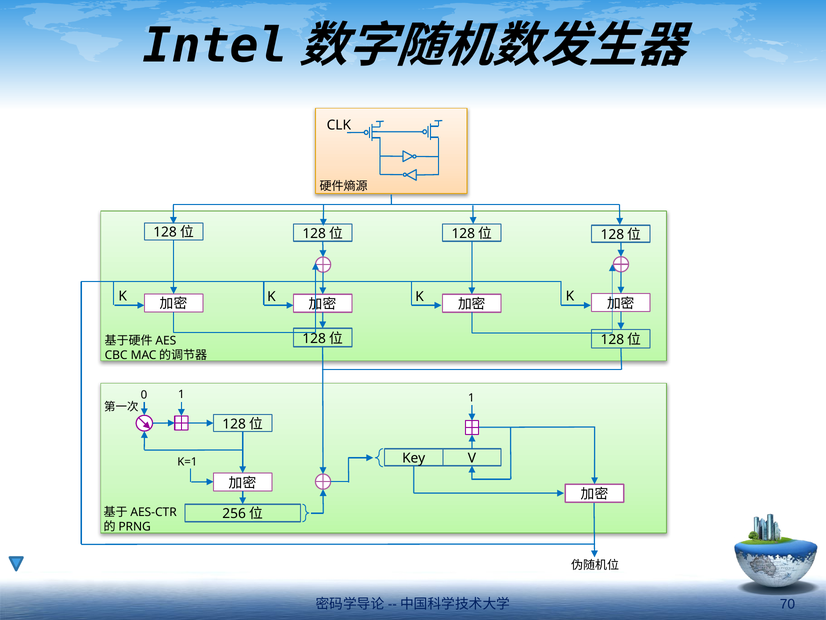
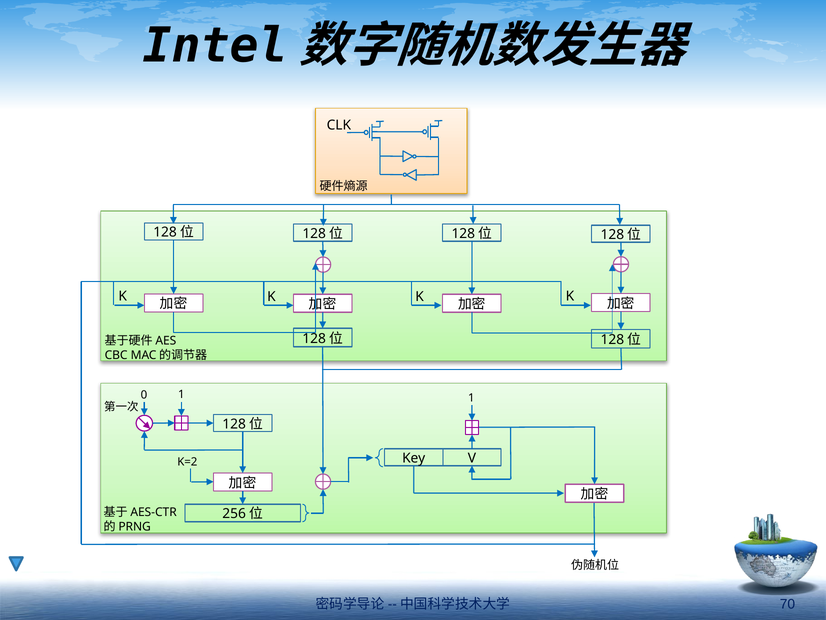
K=1: K=1 -> K=2
